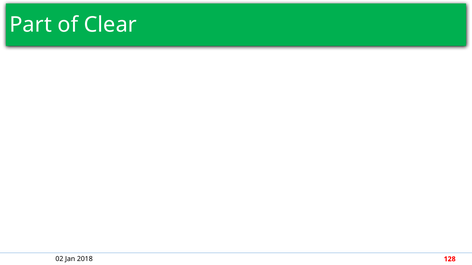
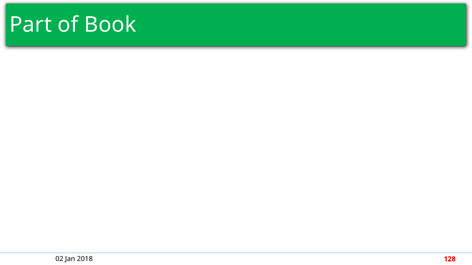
Clear: Clear -> Book
